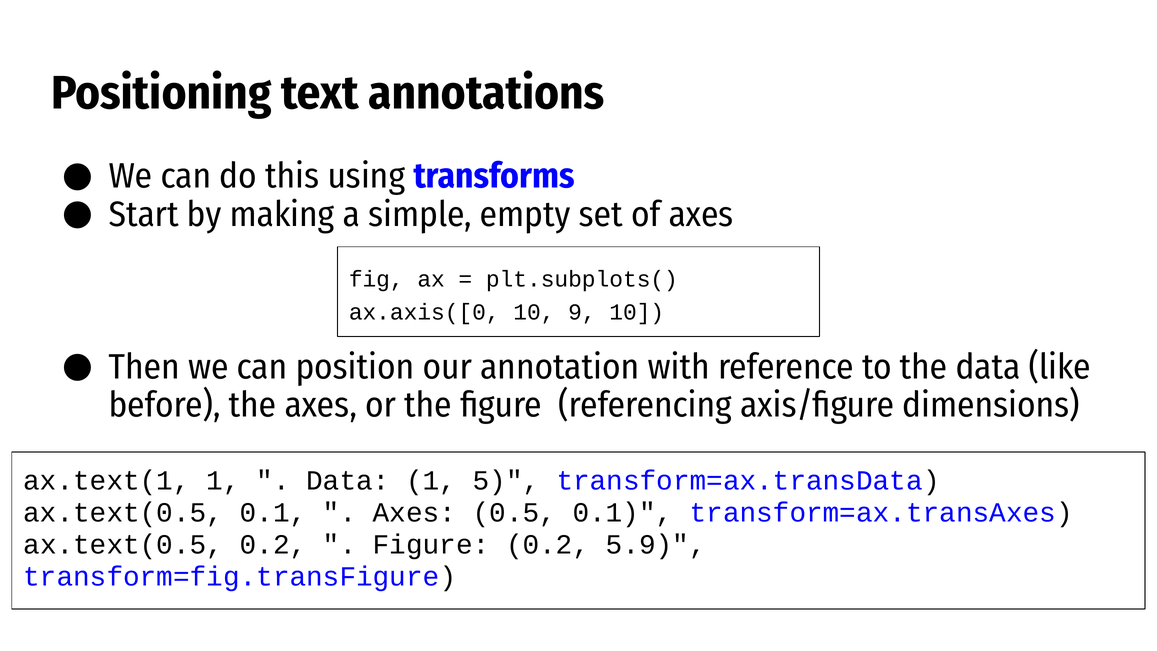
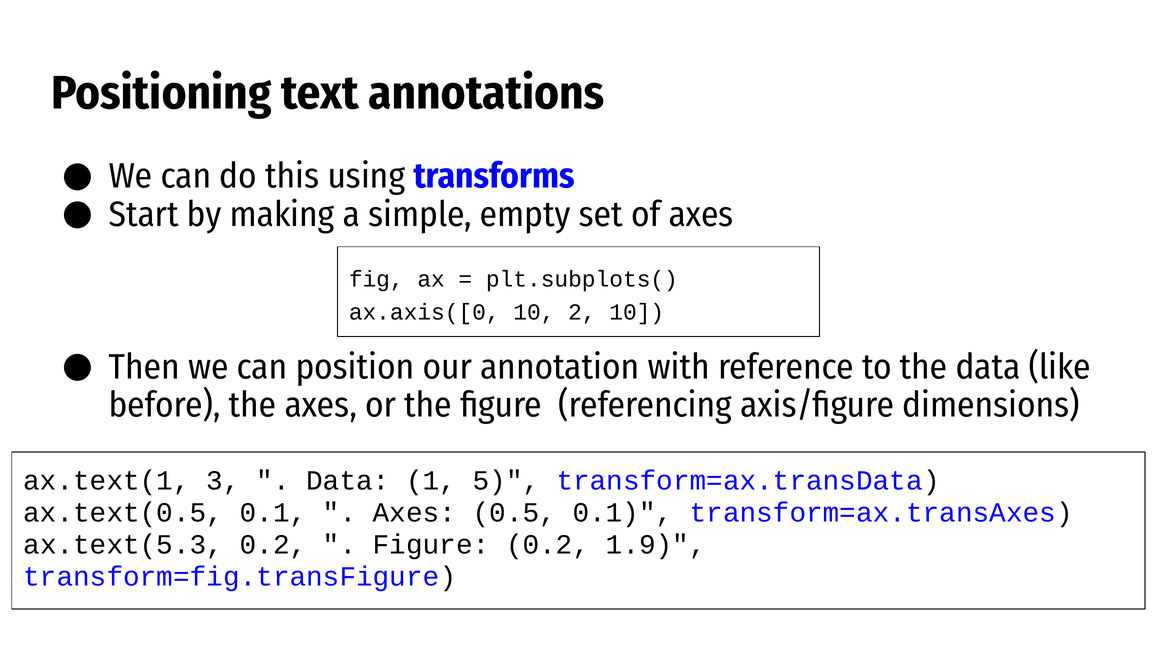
9: 9 -> 2
ax.text(1 1: 1 -> 3
ax.text(0.5 at (123, 544): ax.text(0.5 -> ax.text(5.3
5.9: 5.9 -> 1.9
